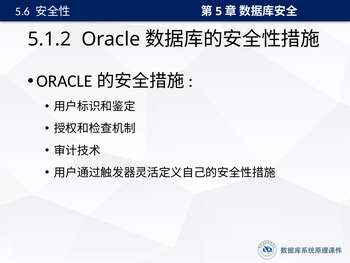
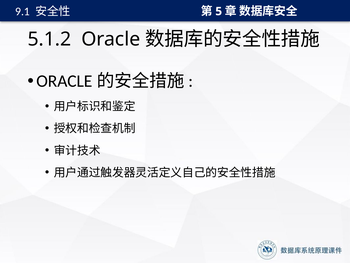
5.6: 5.6 -> 9.1
